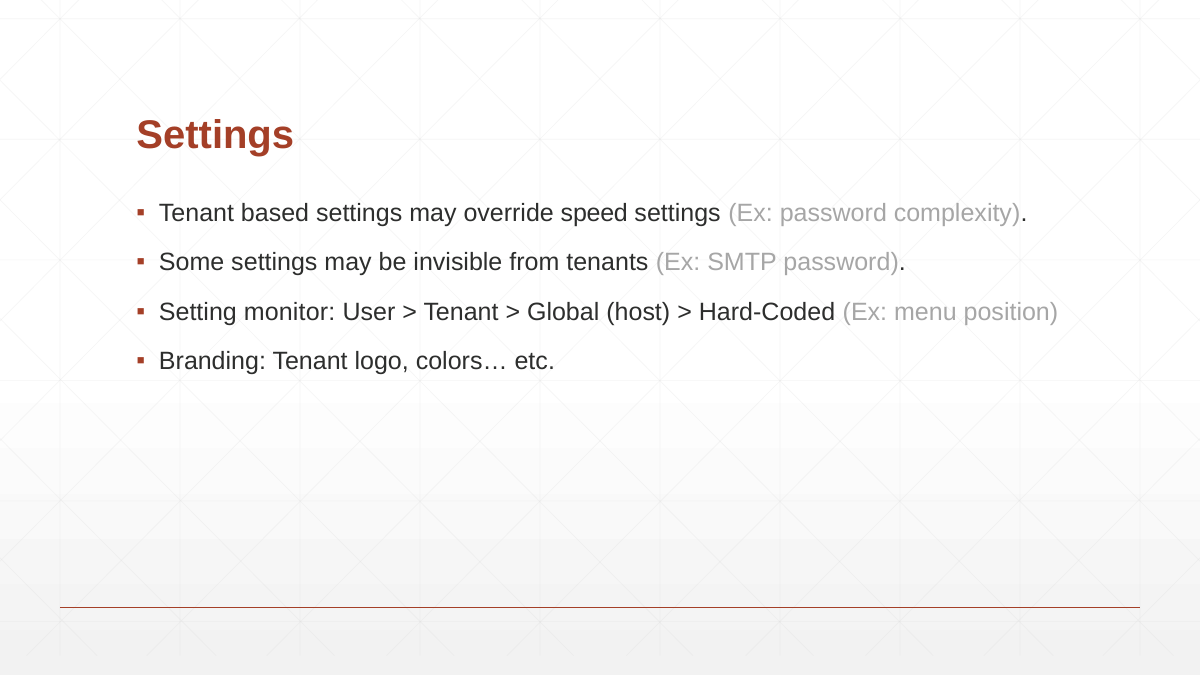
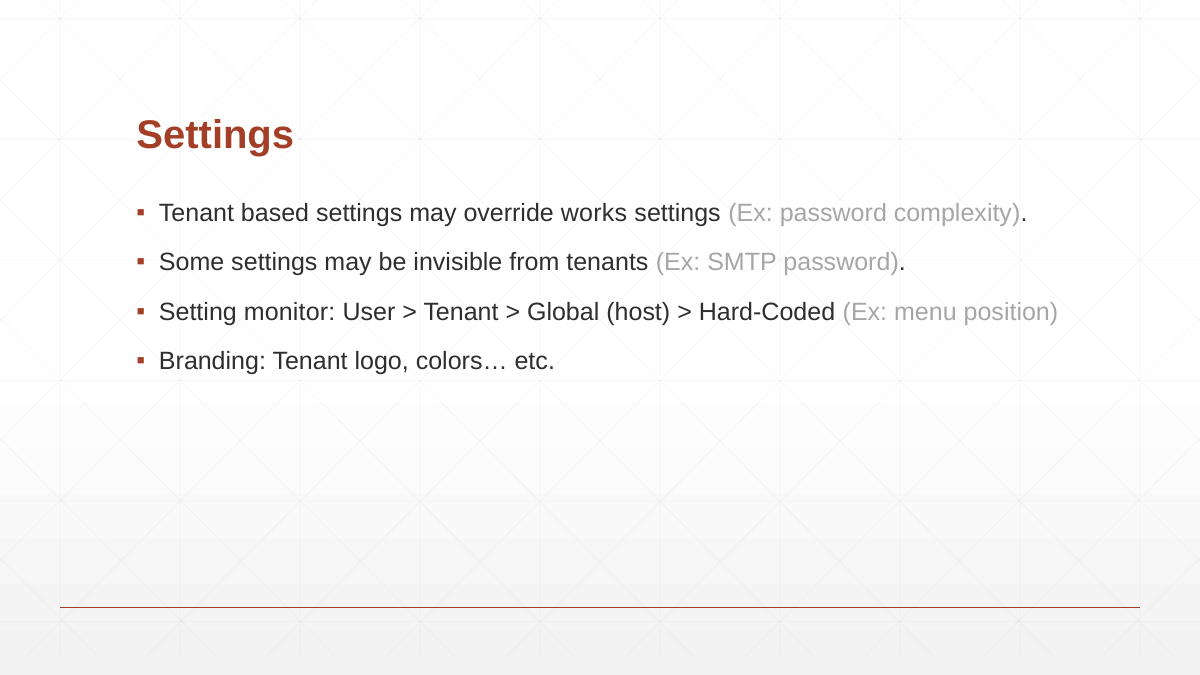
speed: speed -> works
